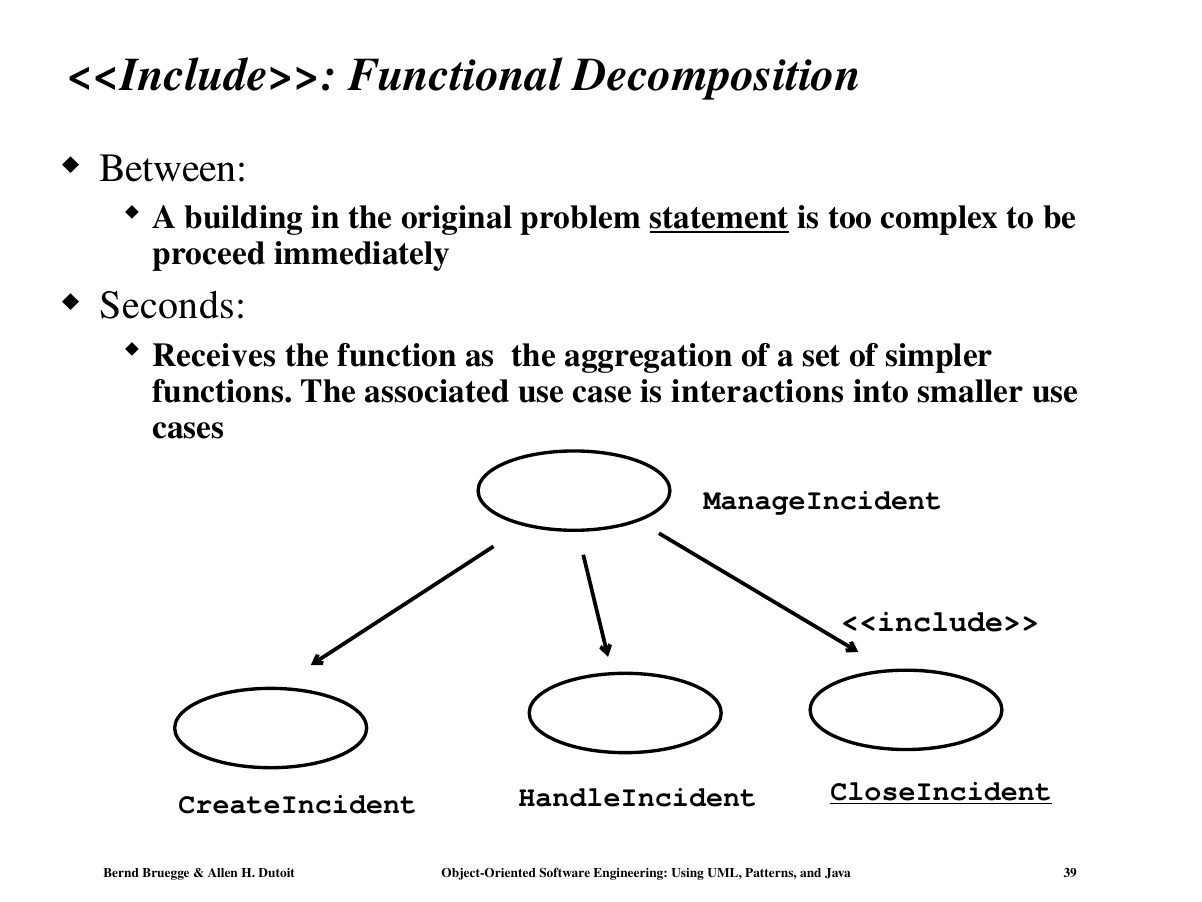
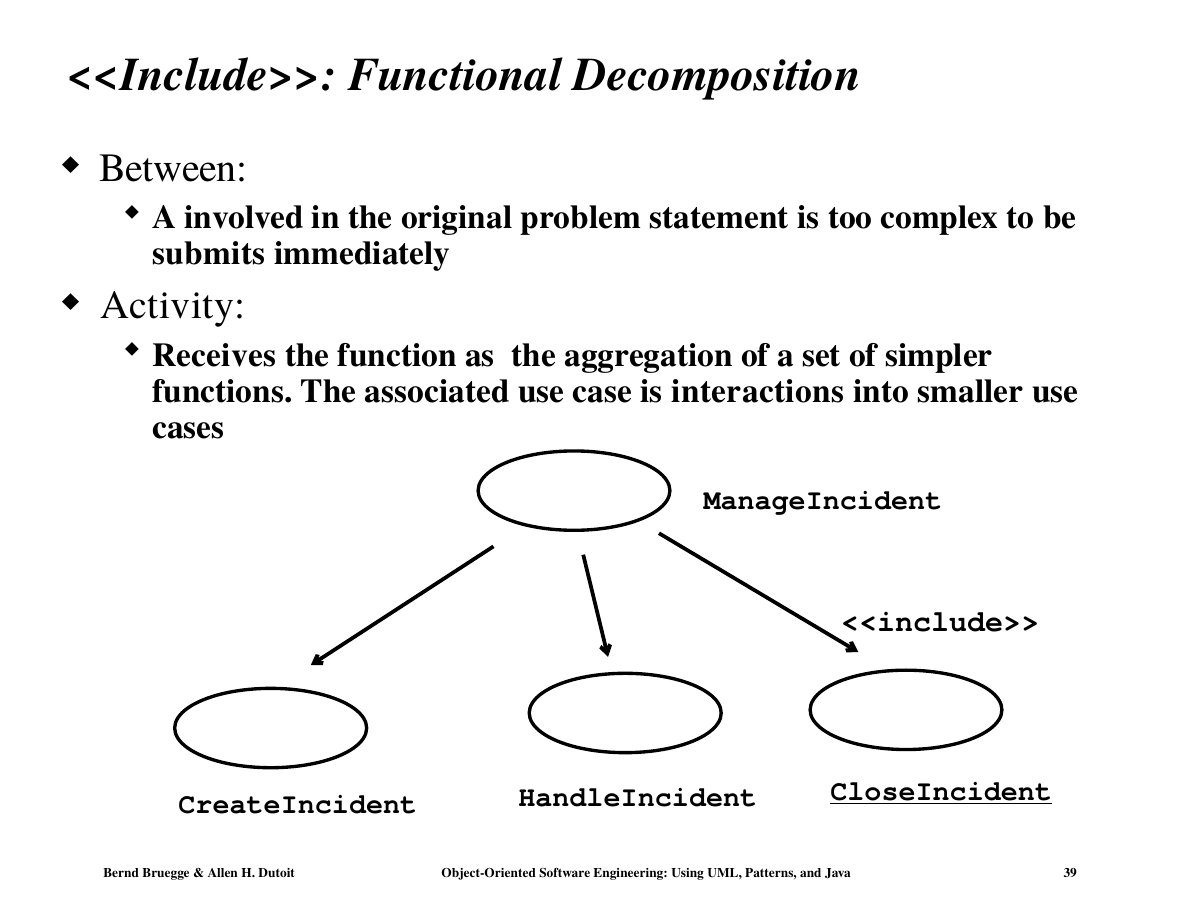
building: building -> involved
statement underline: present -> none
proceed: proceed -> submits
Seconds: Seconds -> Activity
